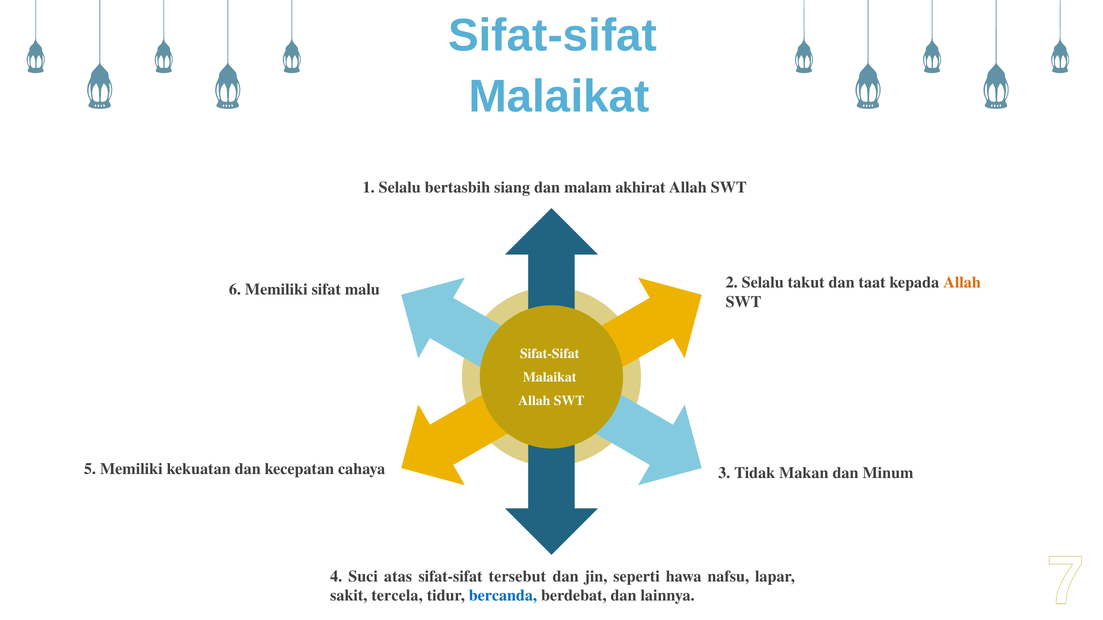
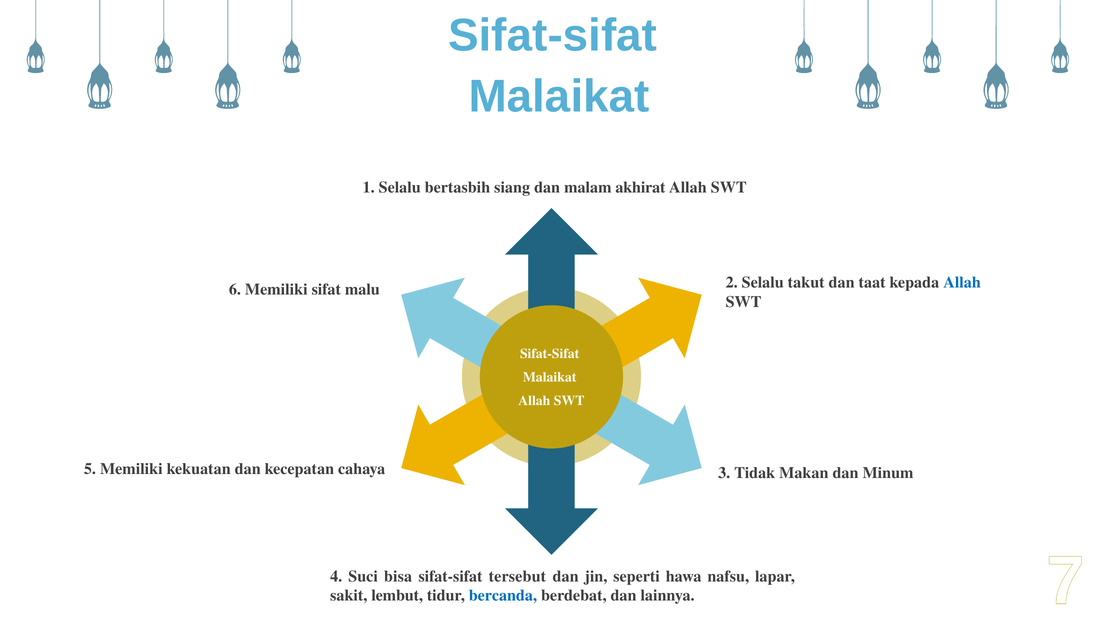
Allah at (962, 283) colour: orange -> blue
atas: atas -> bisa
tercela: tercela -> lembut
